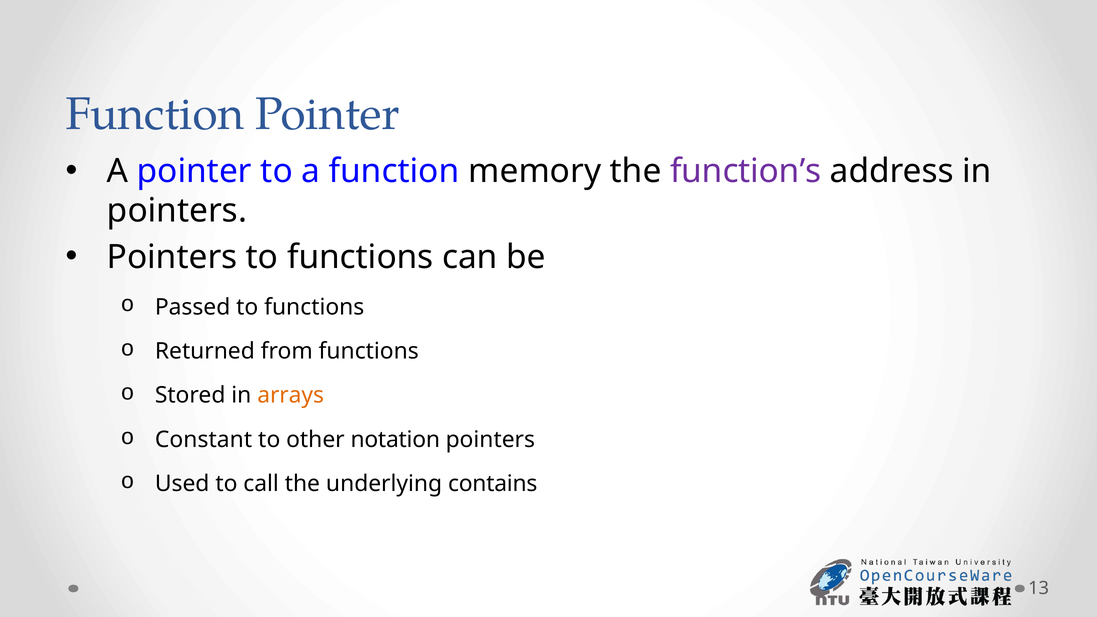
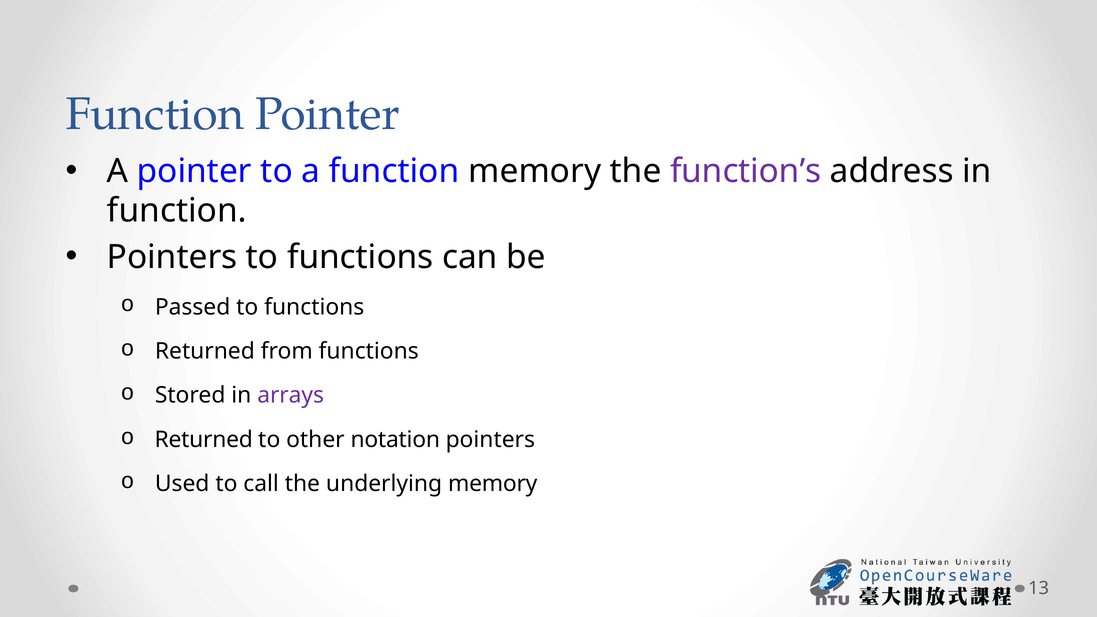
pointers at (177, 211): pointers -> function
arrays colour: orange -> purple
Constant at (204, 440): Constant -> Returned
underlying contains: contains -> memory
